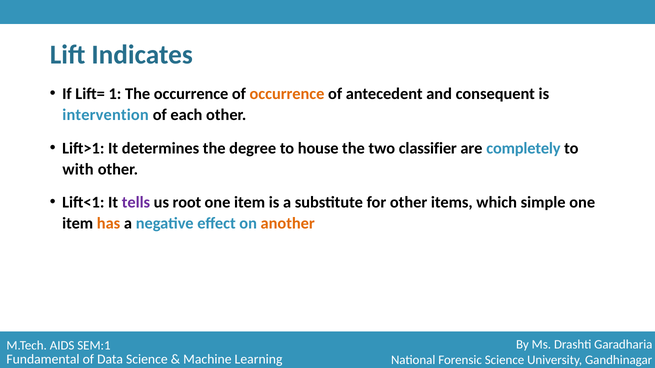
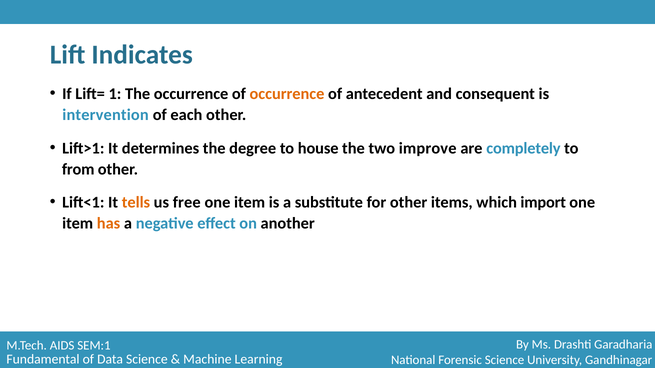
classifier: classifier -> improve
with: with -> from
tells colour: purple -> orange
root: root -> free
simple: simple -> import
another colour: orange -> black
